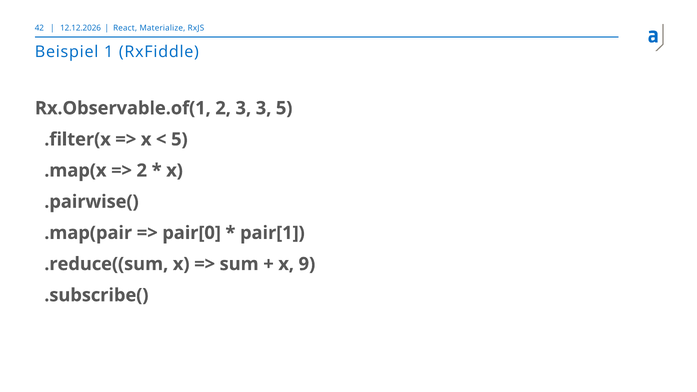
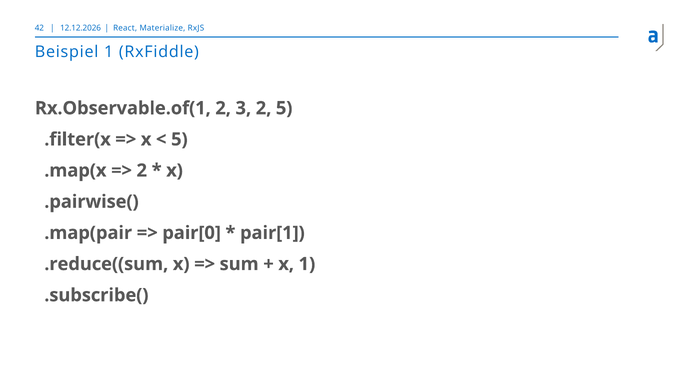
3 3: 3 -> 2
x 9: 9 -> 1
